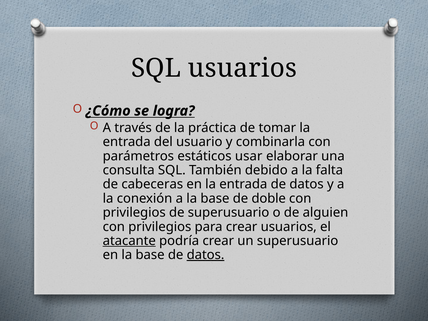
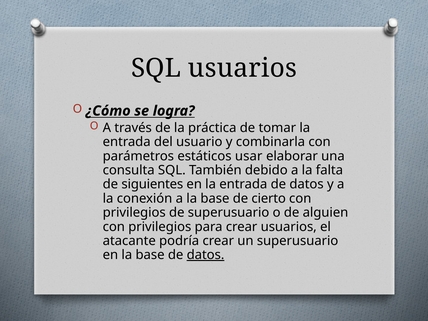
cabeceras: cabeceras -> siguientes
doble: doble -> cierto
atacante underline: present -> none
